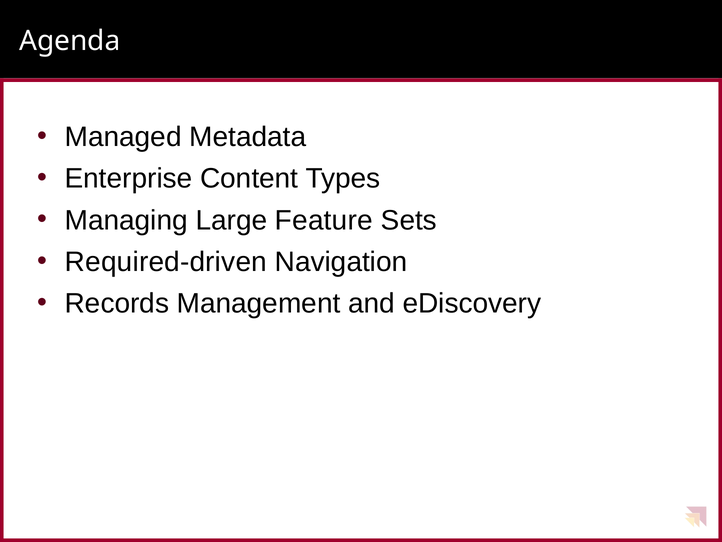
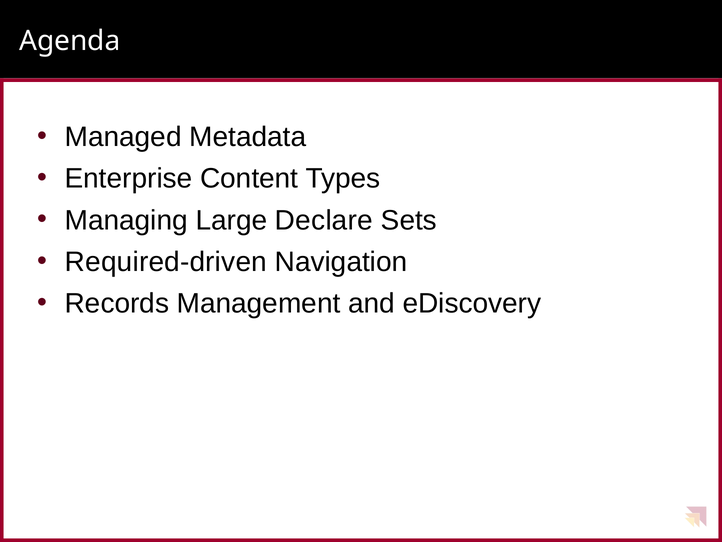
Feature: Feature -> Declare
